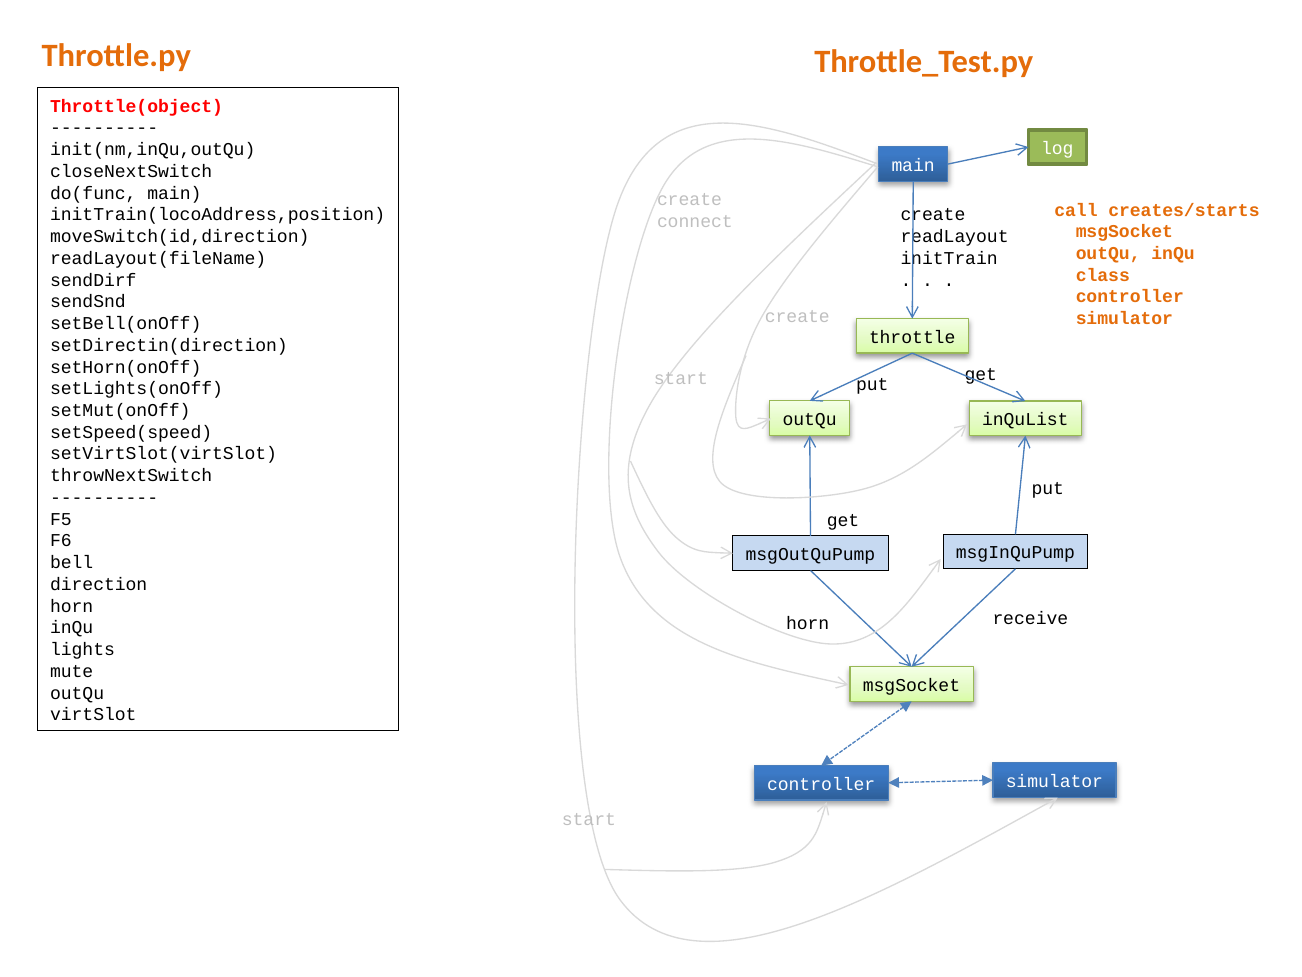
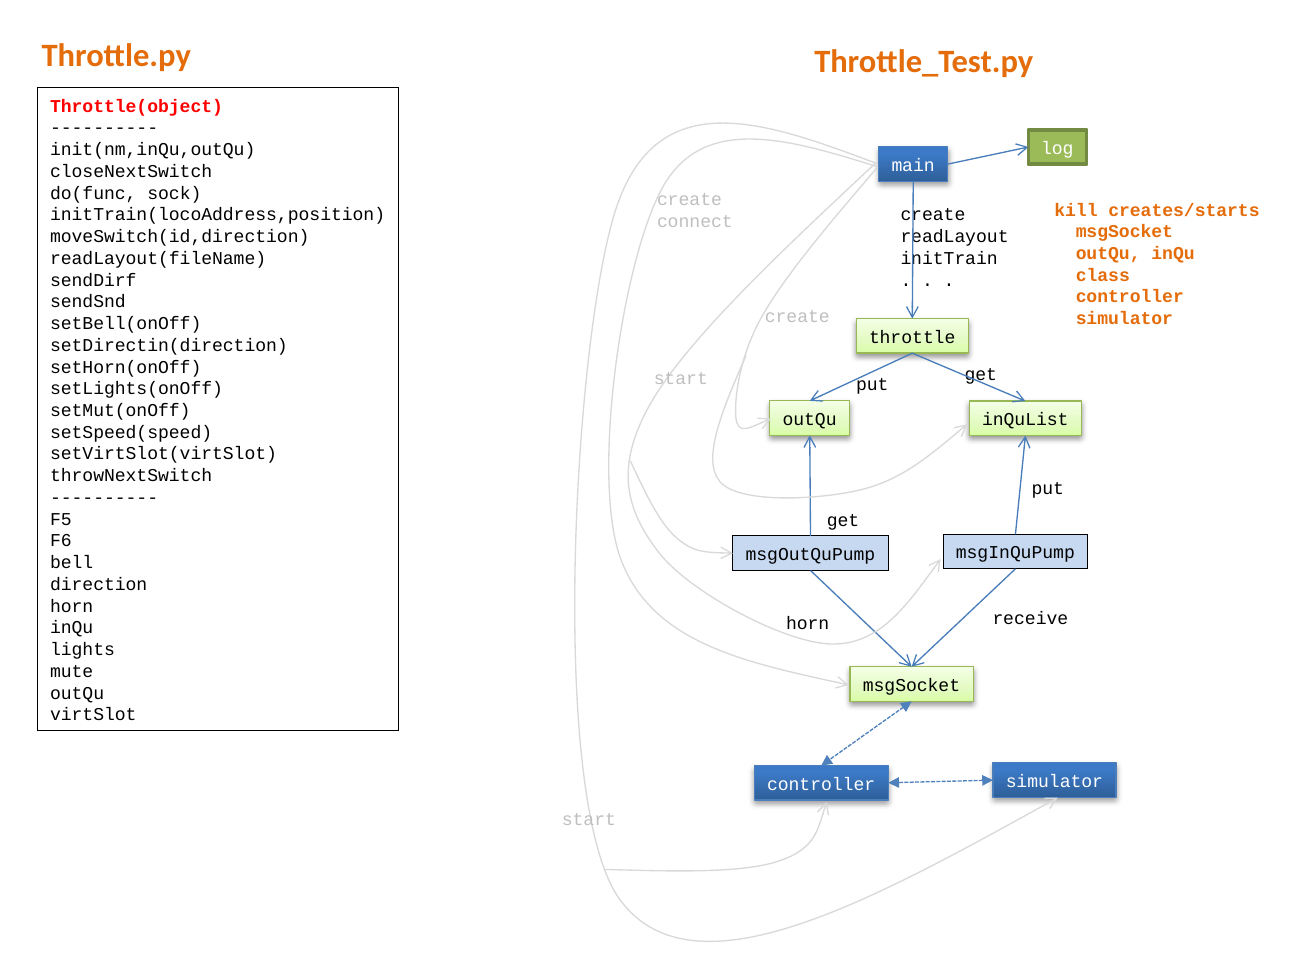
do(func main: main -> sock
call: call -> kill
